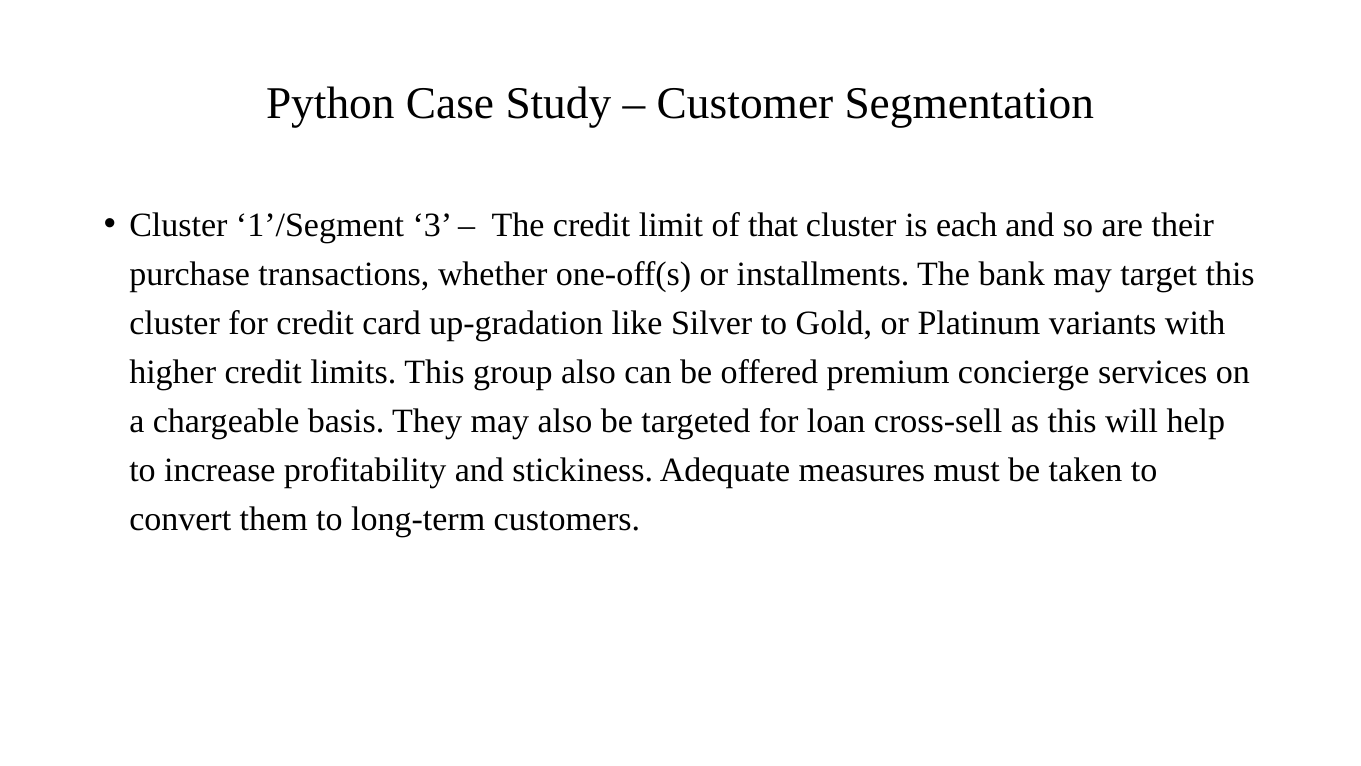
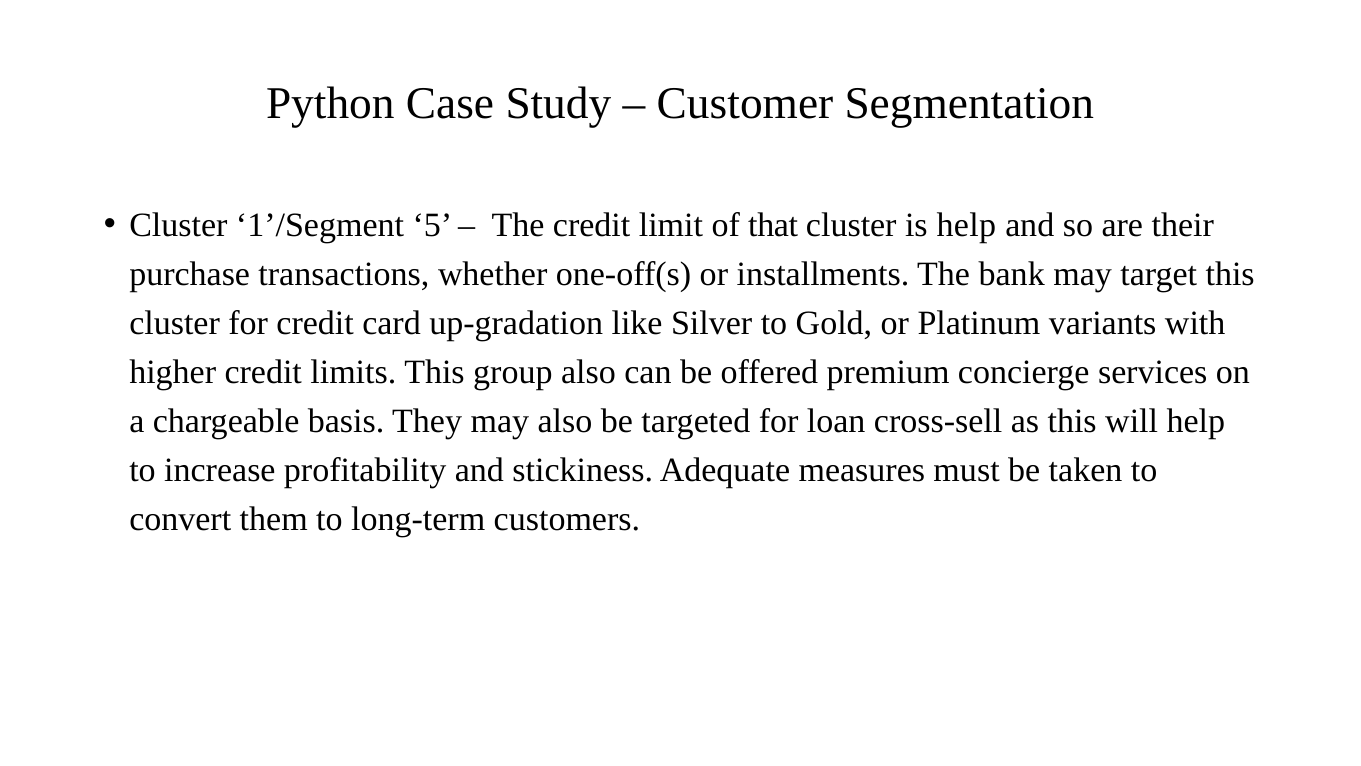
3: 3 -> 5
is each: each -> help
